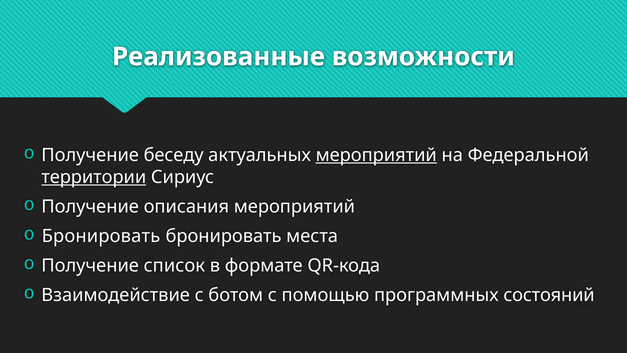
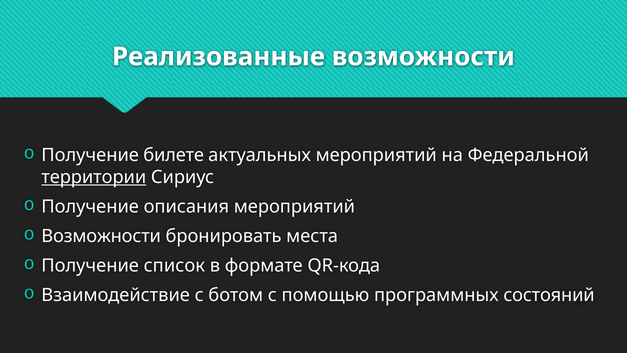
беседу: беседу -> билете
мероприятий at (376, 155) underline: present -> none
Бронировать at (101, 236): Бронировать -> Возможности
